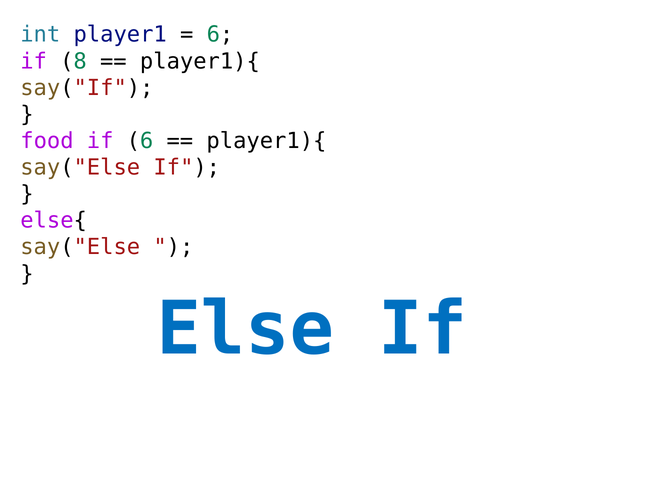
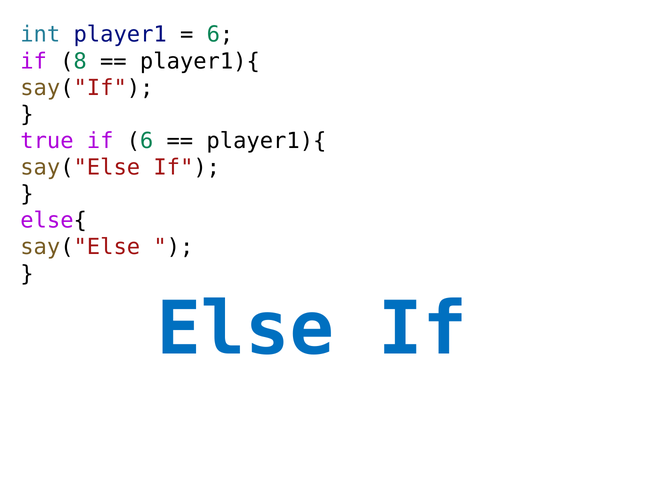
food: food -> true
